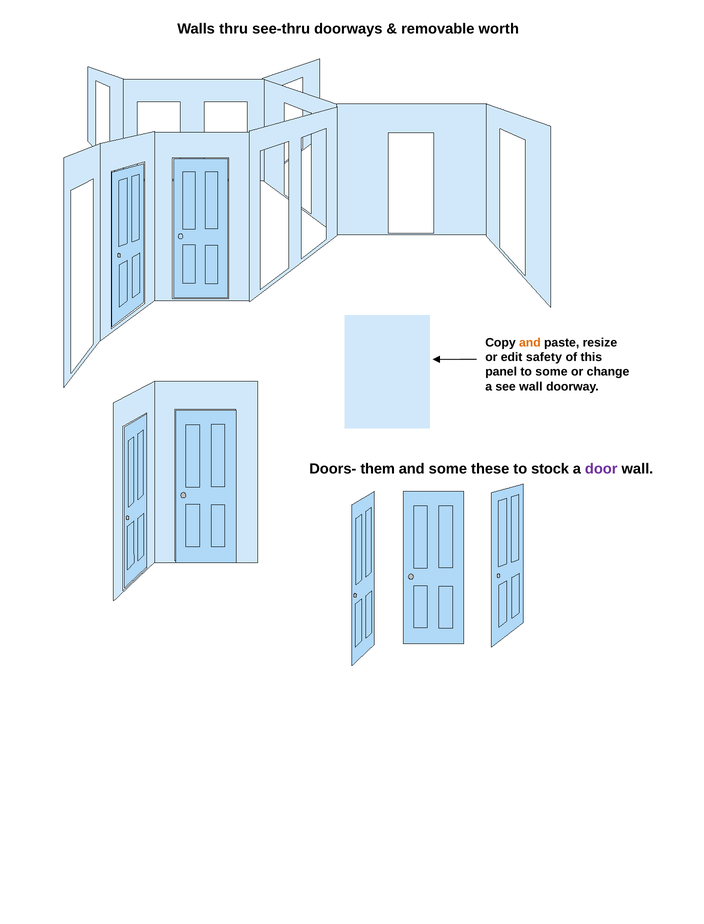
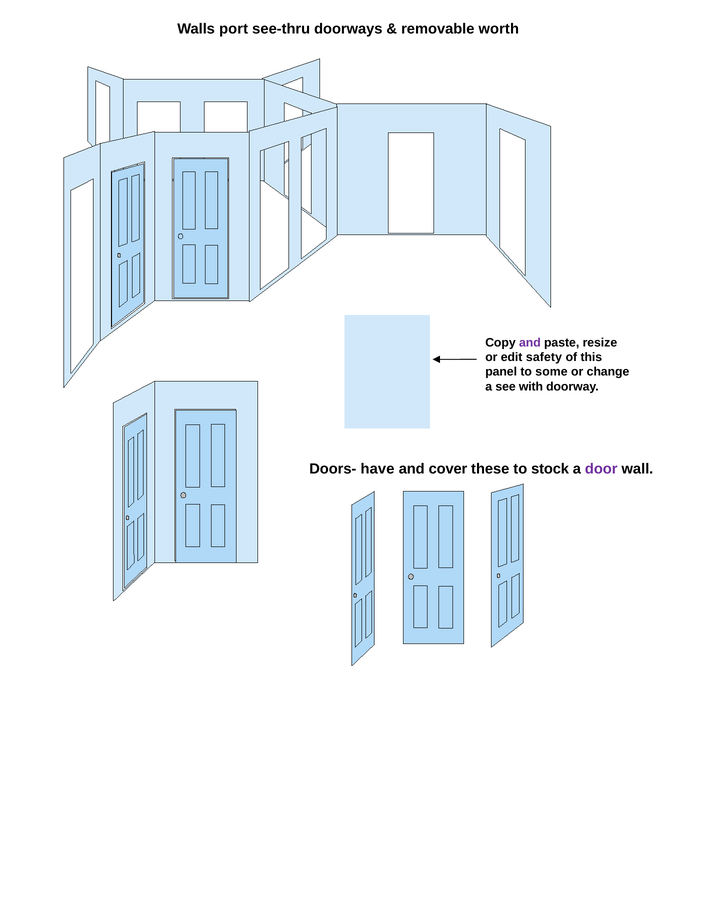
thru: thru -> port
and at (530, 342) colour: orange -> purple
see wall: wall -> with
them: them -> have
and some: some -> cover
